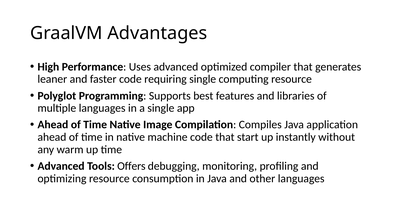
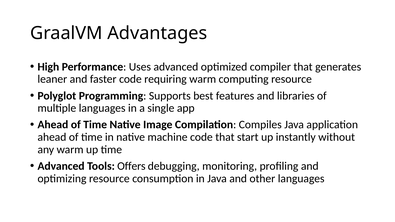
requiring single: single -> warm
